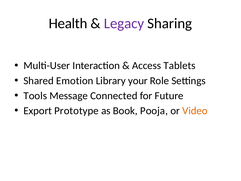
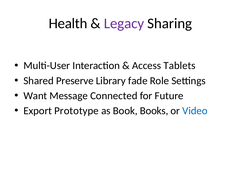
Emotion: Emotion -> Preserve
your: your -> fade
Tools: Tools -> Want
Pooja: Pooja -> Books
Video colour: orange -> blue
